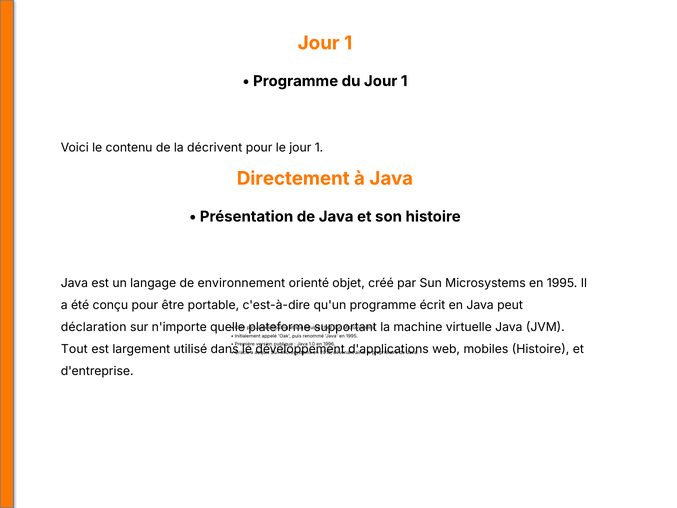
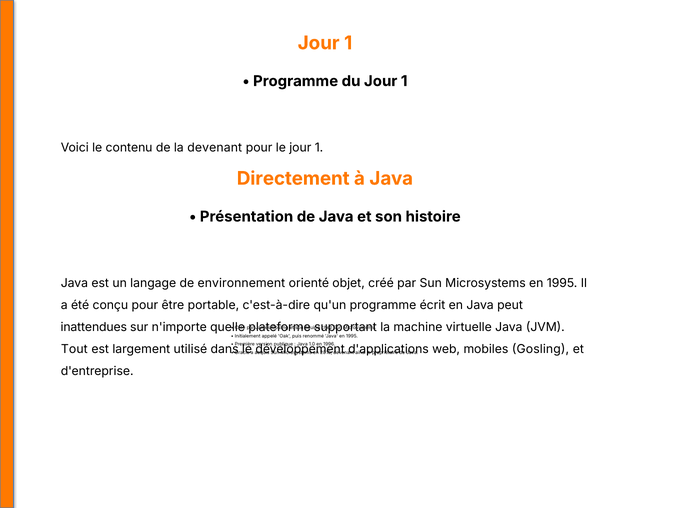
la décrivent: décrivent -> devenant
déclaration: déclaration -> inattendues
mobiles Histoire: Histoire -> Gosling
